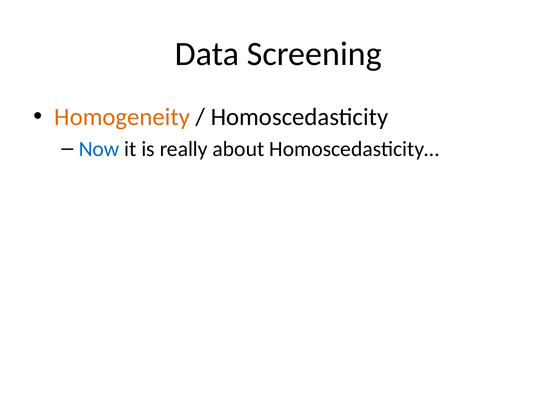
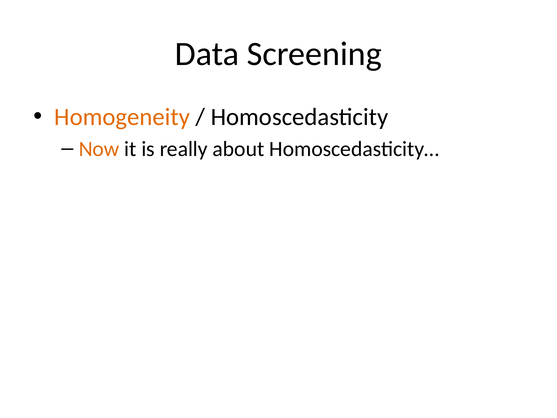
Now colour: blue -> orange
